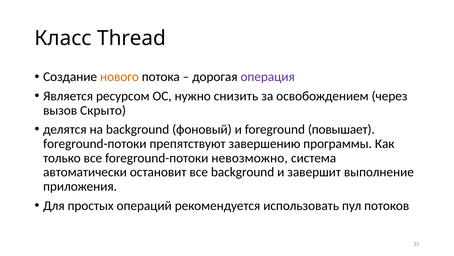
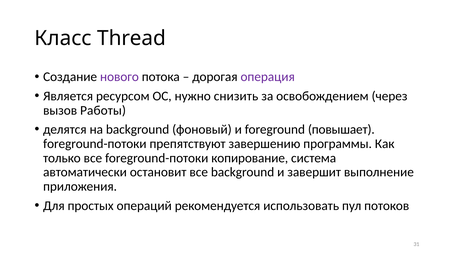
нового colour: orange -> purple
Скрыто: Скрыто -> Работы
невозможно: невозможно -> копирование
